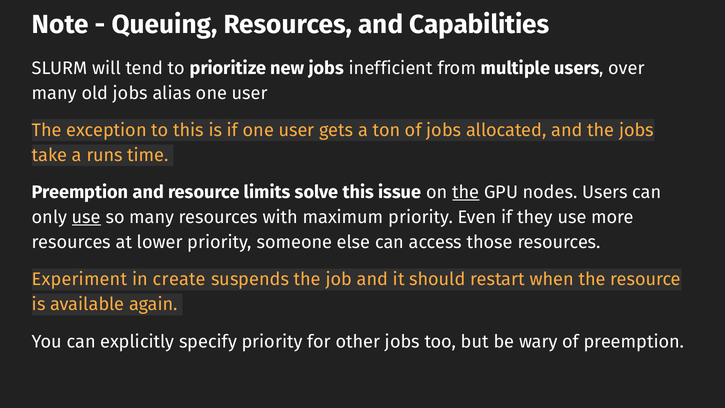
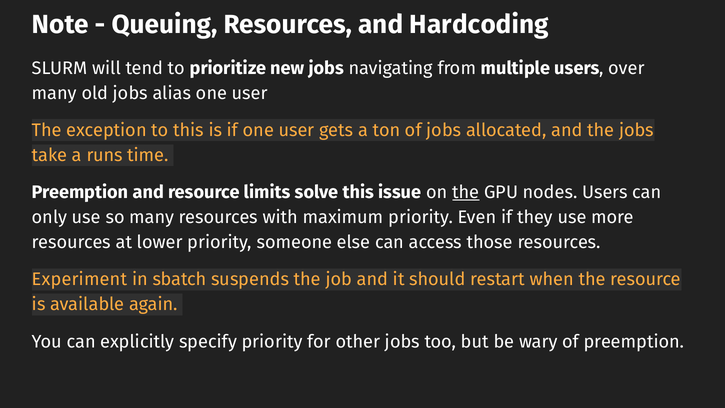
Capabilities: Capabilities -> Hardcoding
inefficient: inefficient -> navigating
use at (86, 217) underline: present -> none
create: create -> sbatch
